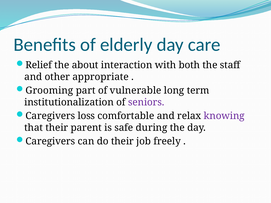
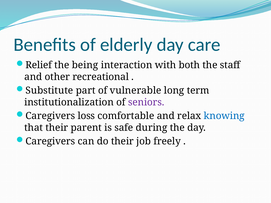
about: about -> being
appropriate: appropriate -> recreational
Grooming: Grooming -> Substitute
knowing colour: purple -> blue
